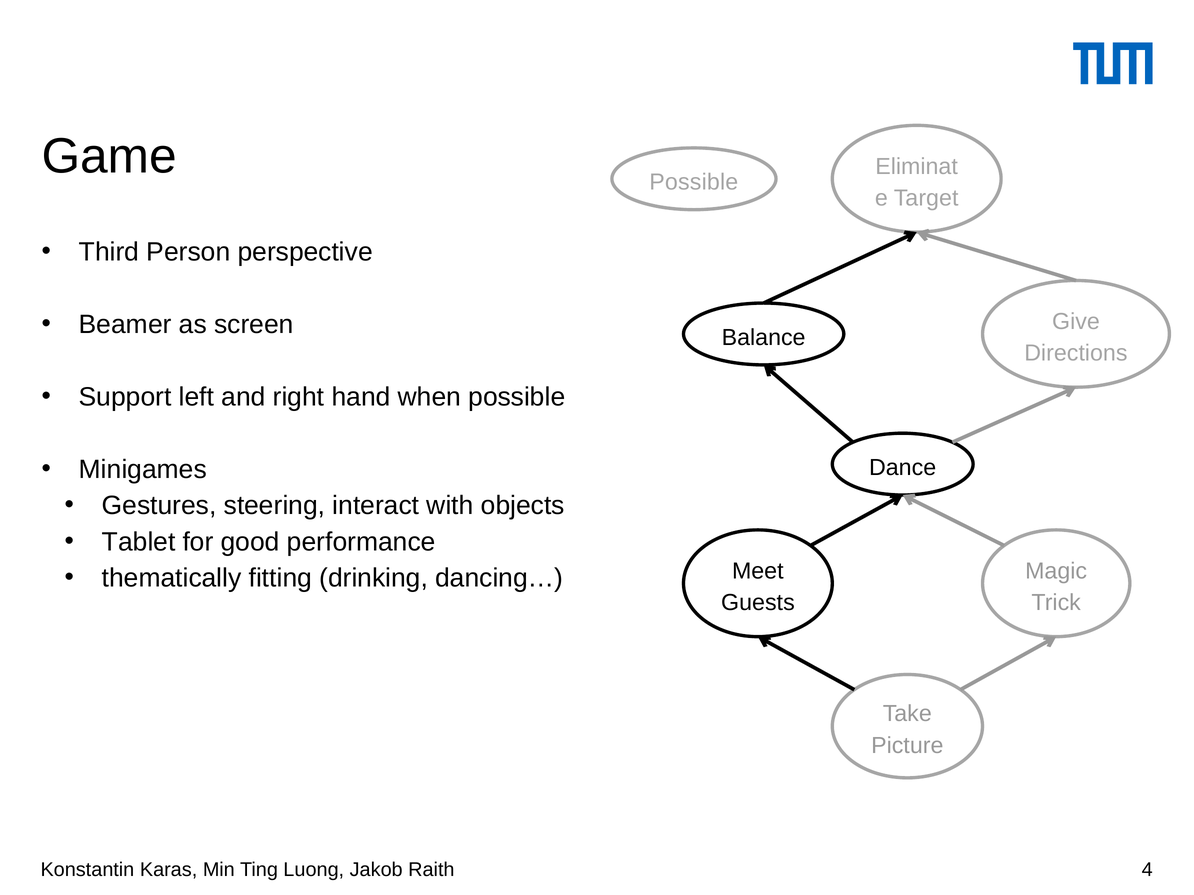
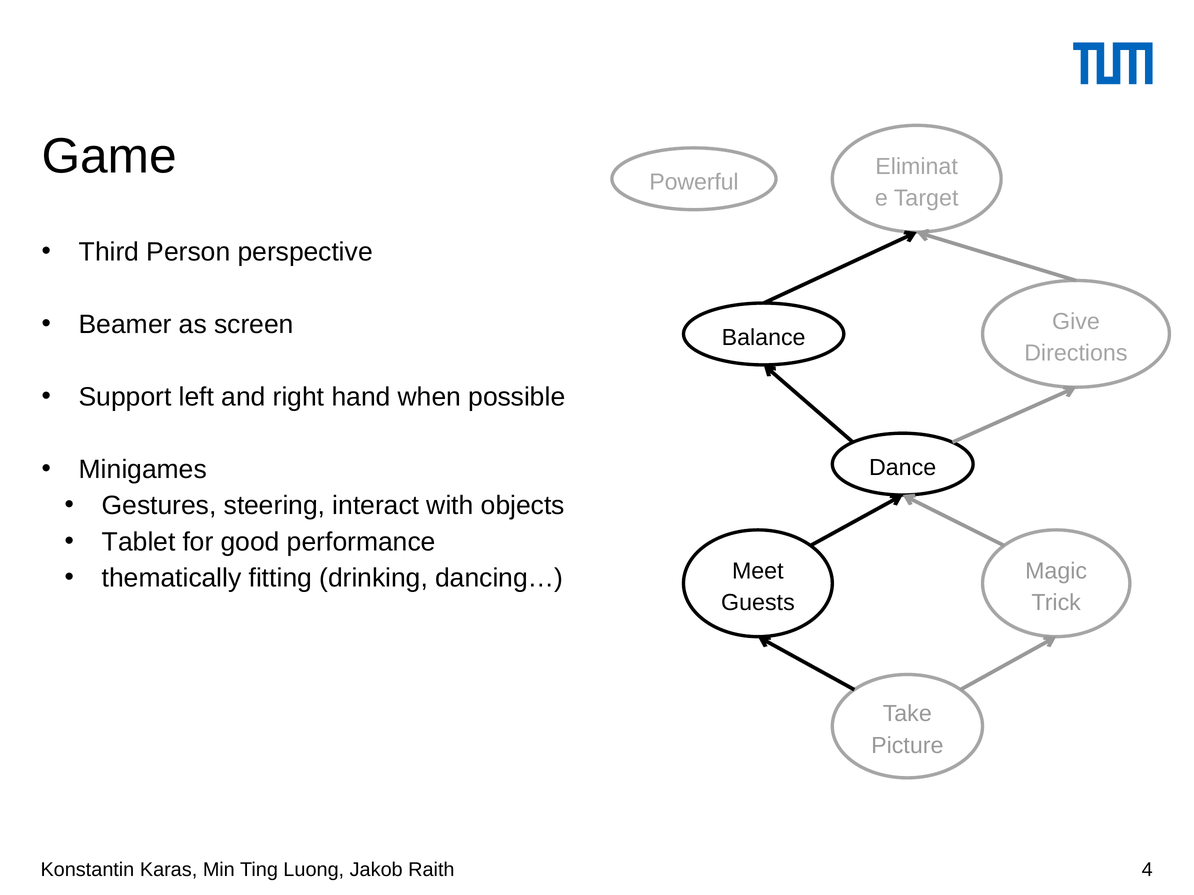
Possible at (694, 182): Possible -> Powerful
